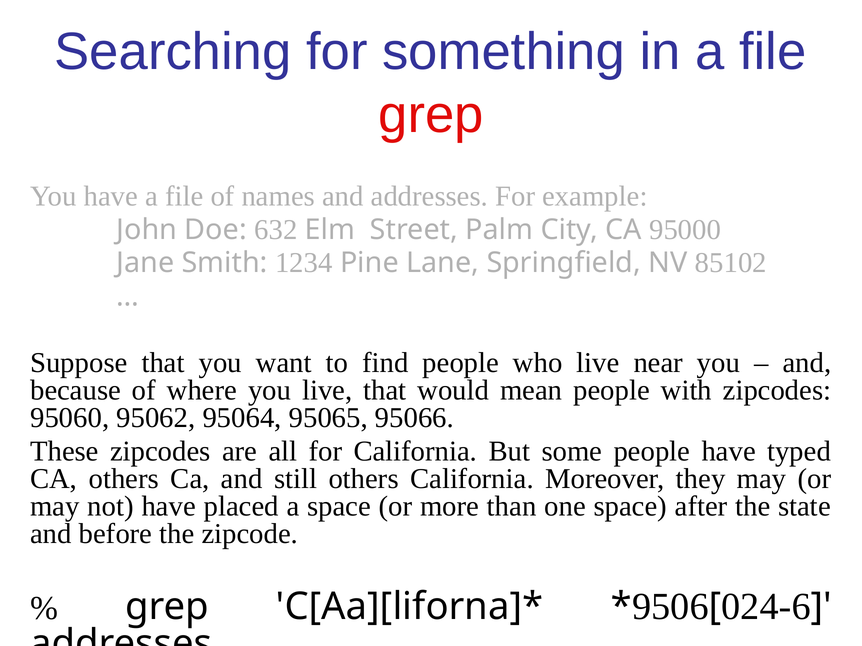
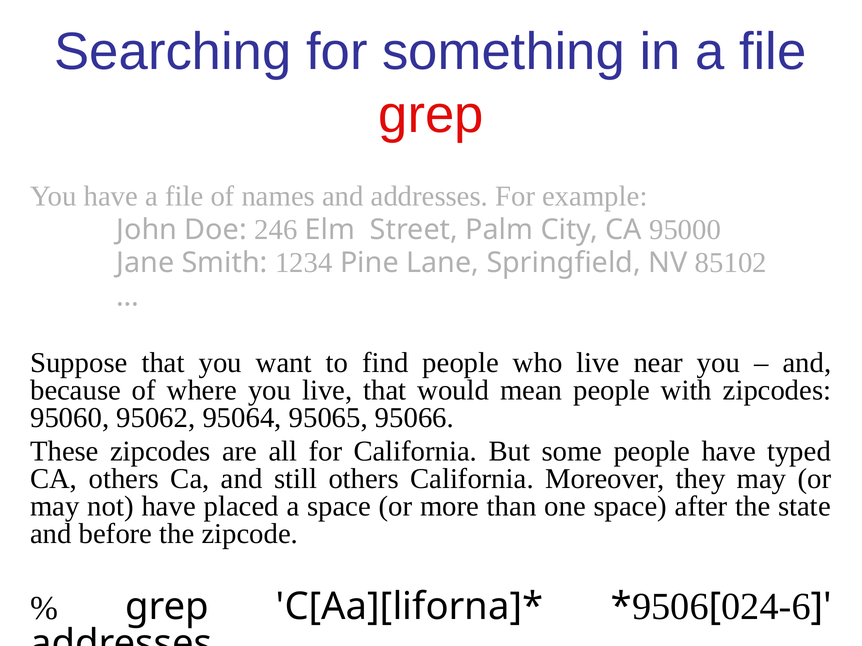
632: 632 -> 246
